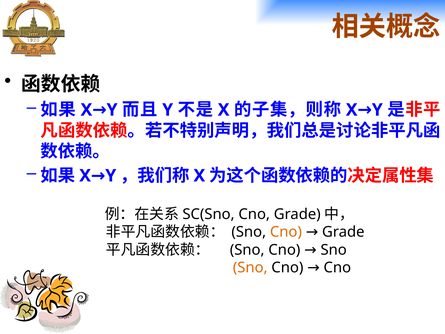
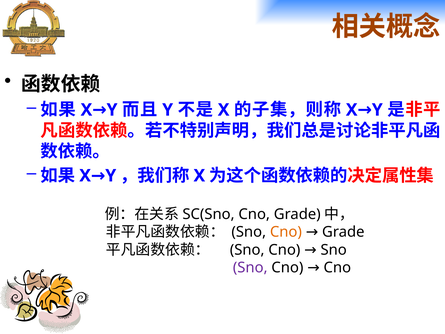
Sno at (250, 267) colour: orange -> purple
